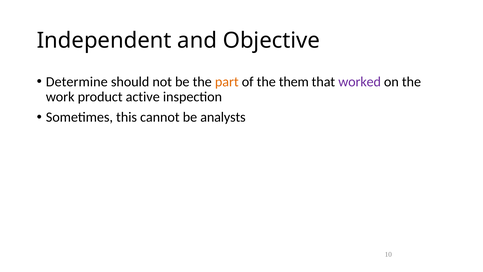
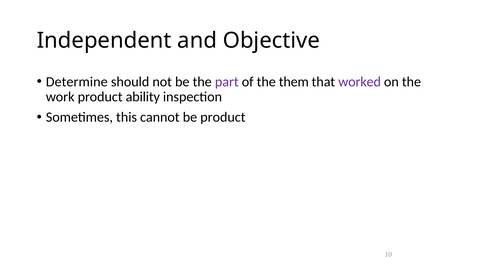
part colour: orange -> purple
active: active -> ability
be analysts: analysts -> product
